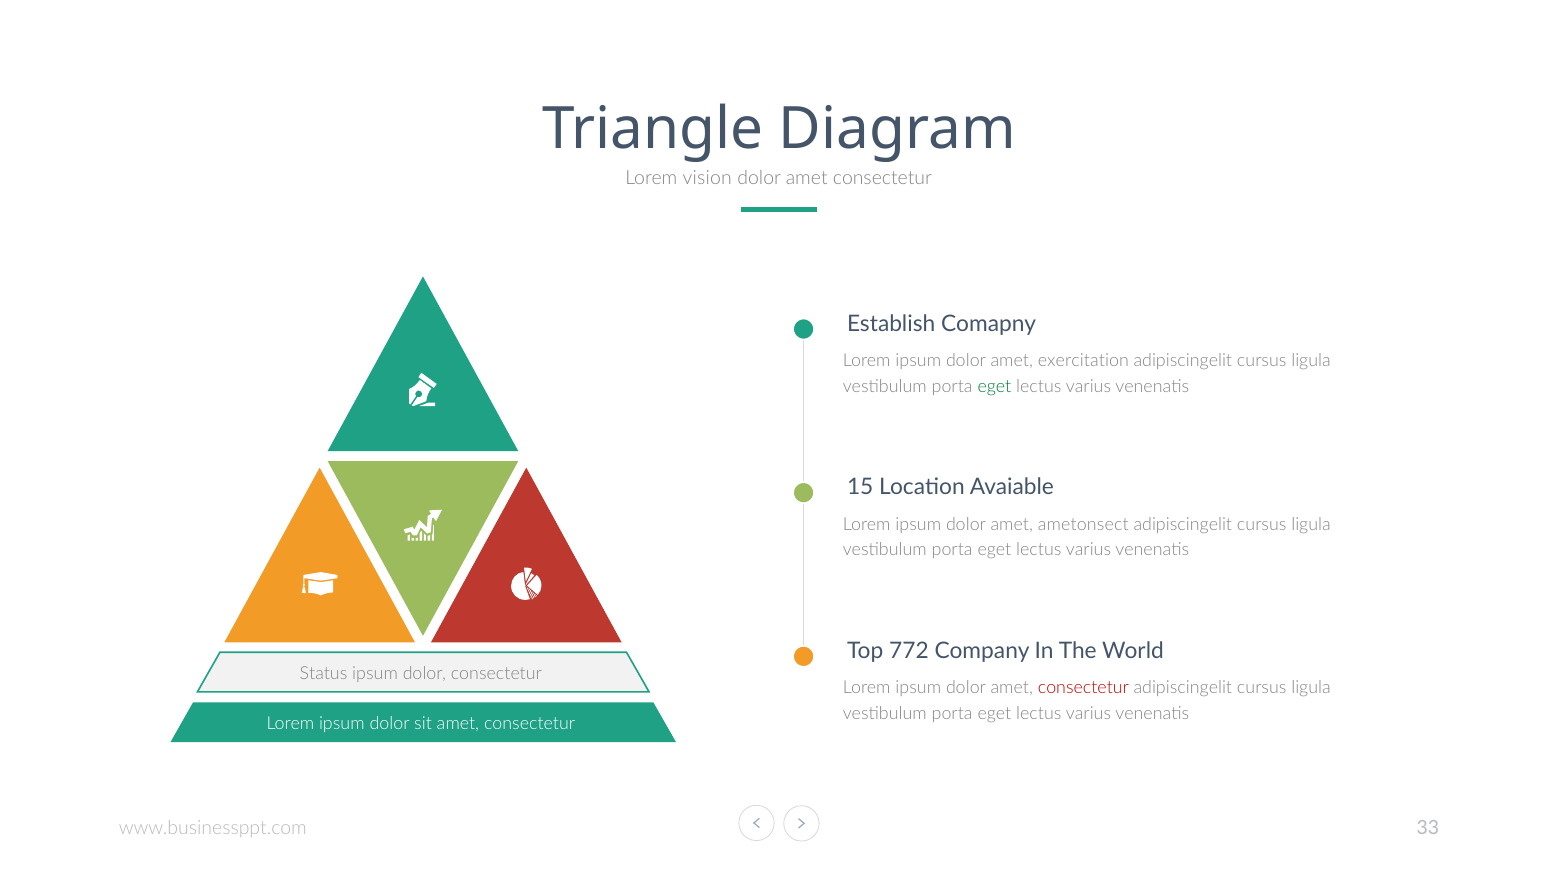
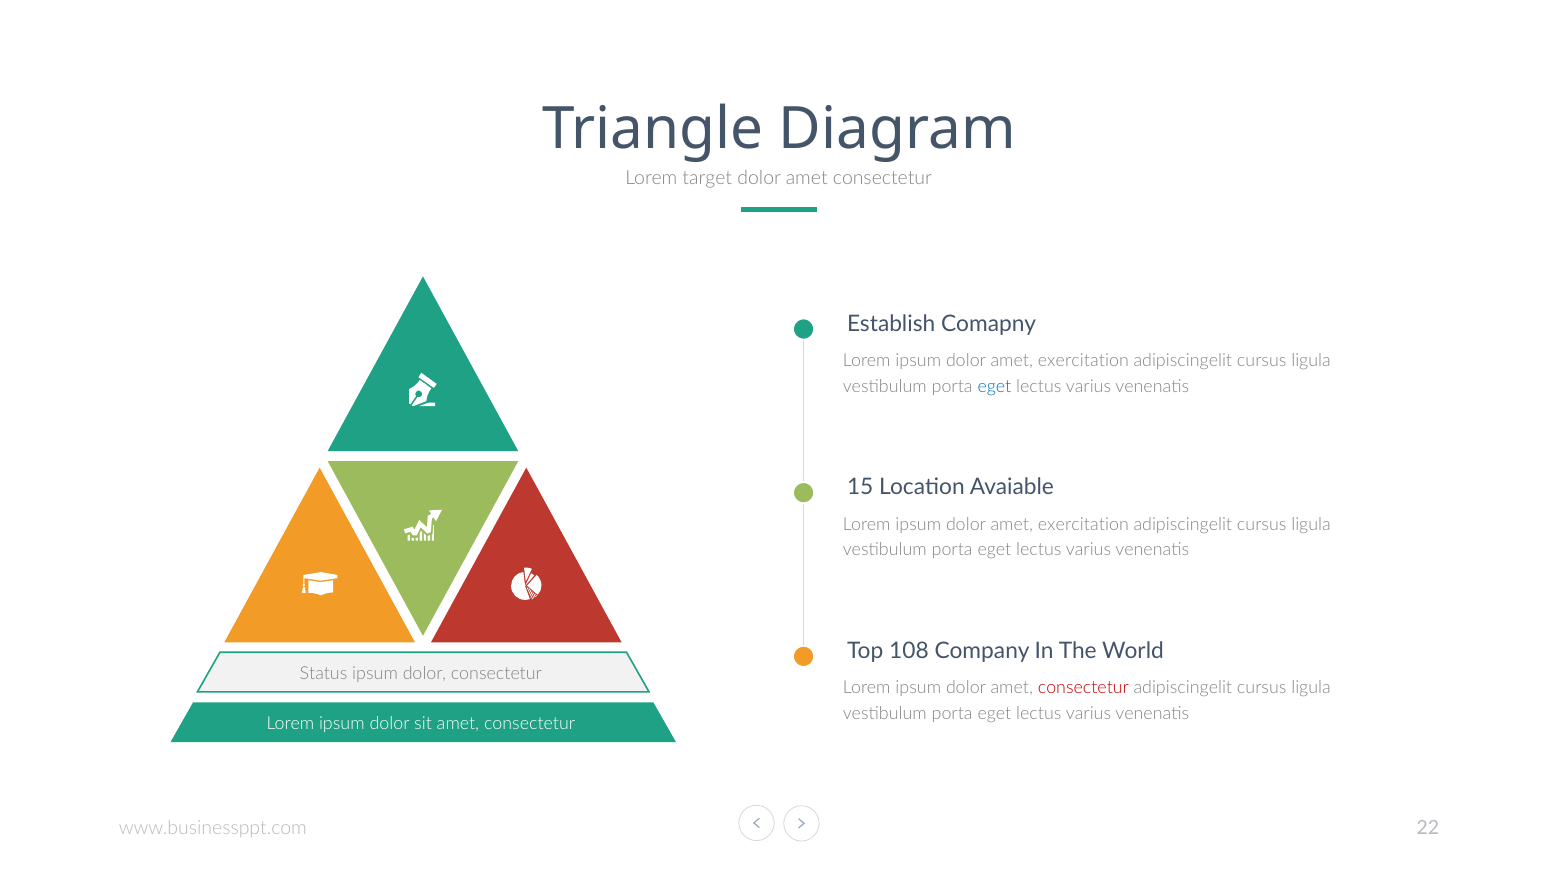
vision: vision -> target
eget at (994, 386) colour: green -> blue
ametonsect at (1083, 524): ametonsect -> exercitation
772: 772 -> 108
33: 33 -> 22
